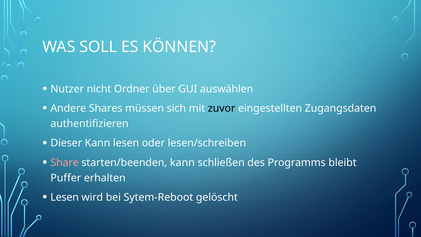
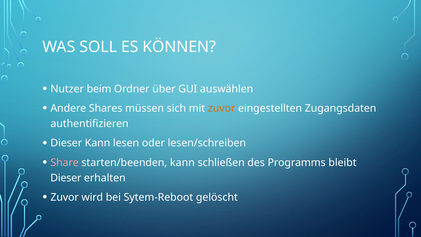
nicht: nicht -> beim
zuvor at (222, 108) colour: black -> orange
Puffer at (66, 178): Puffer -> Dieser
Lesen at (65, 197): Lesen -> Zuvor
